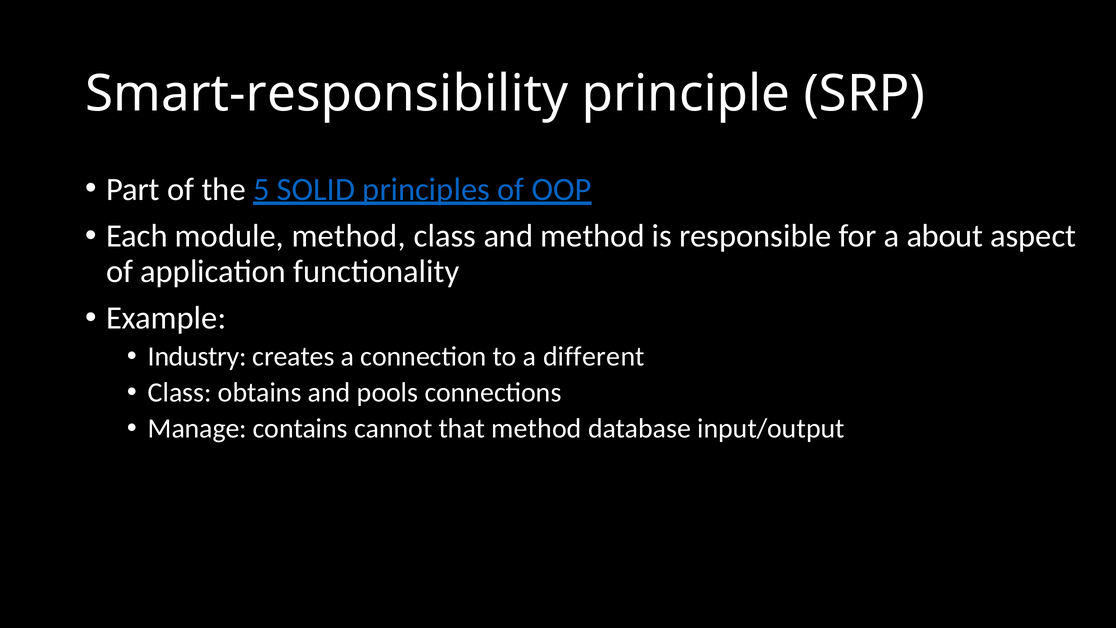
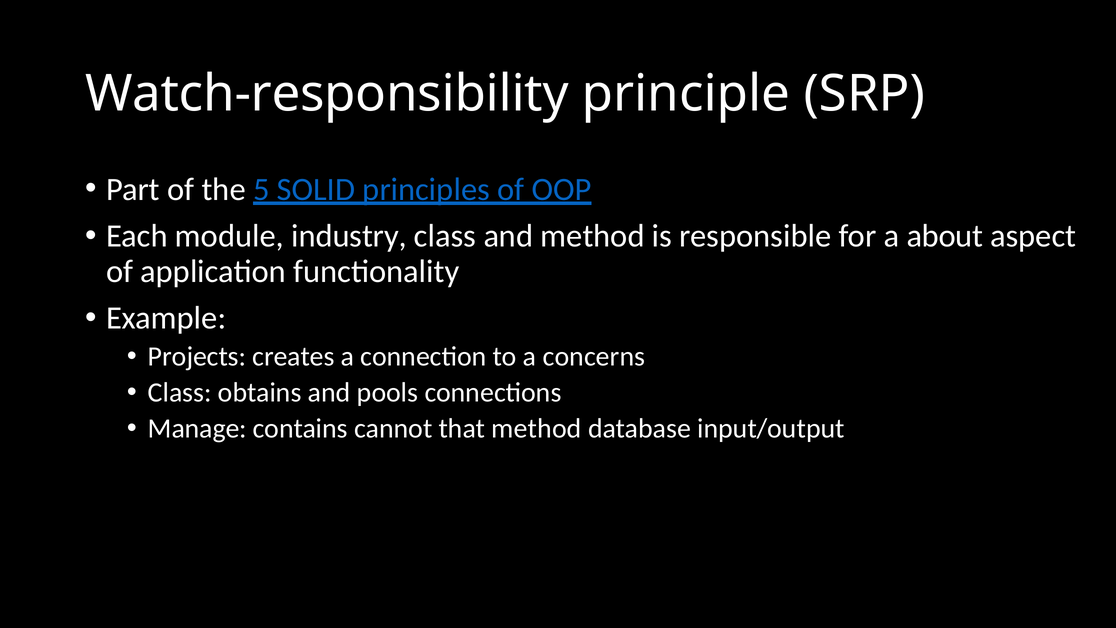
Smart-responsibility: Smart-responsibility -> Watch-responsibility
module method: method -> industry
Industry: Industry -> Projects
different: different -> concerns
